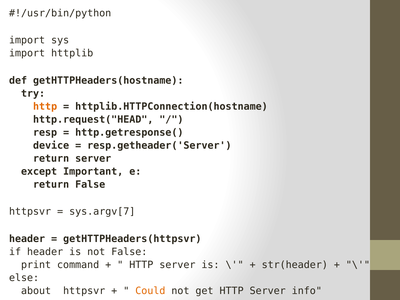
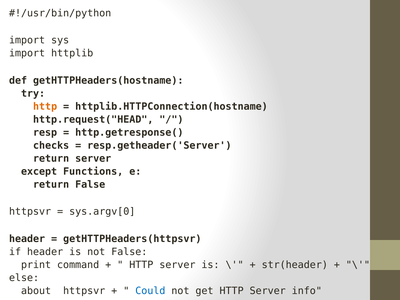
device: device -> checks
Important: Important -> Functions
sys.argv[7: sys.argv[7 -> sys.argv[0
Could colour: orange -> blue
